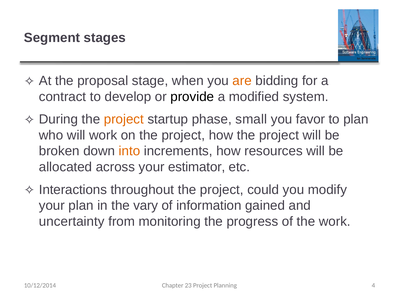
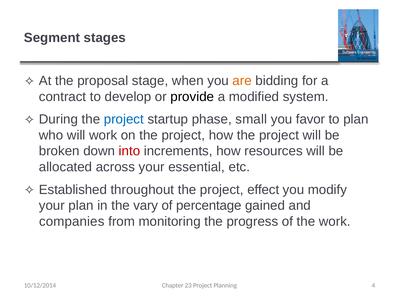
project at (124, 119) colour: orange -> blue
into colour: orange -> red
estimator: estimator -> essential
Interactions: Interactions -> Established
could: could -> effect
information: information -> percentage
uncertainty: uncertainty -> companies
